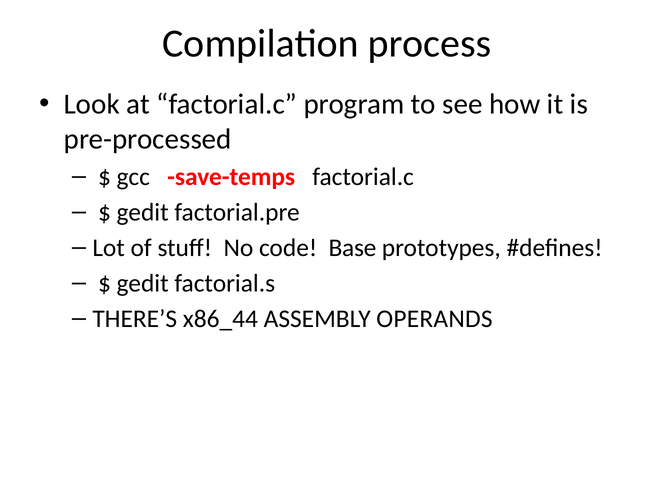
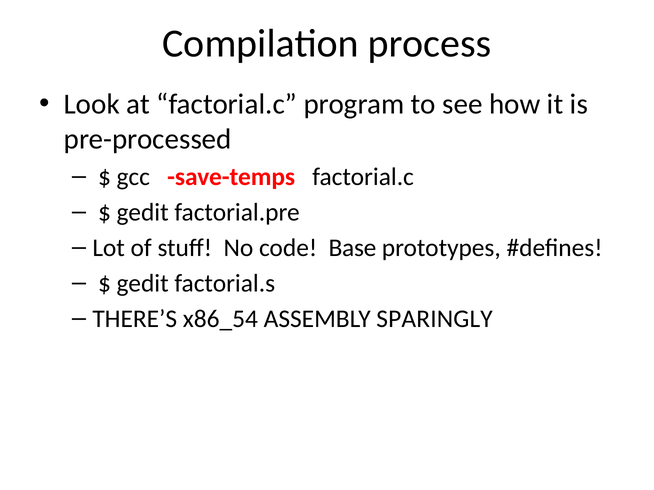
x86_44: x86_44 -> x86_54
OPERANDS: OPERANDS -> SPARINGLY
